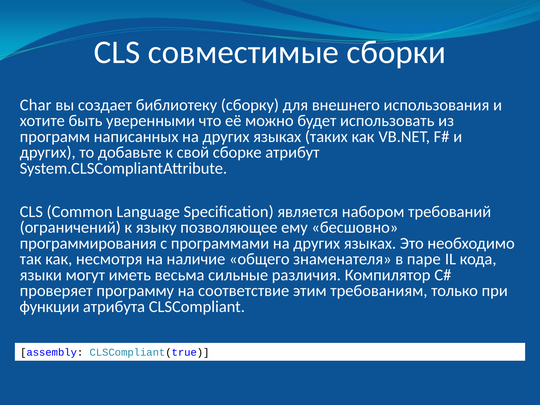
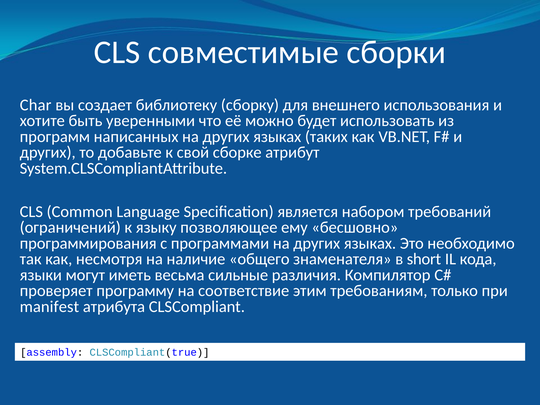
паре: паре -> short
функции: функции -> manifest
